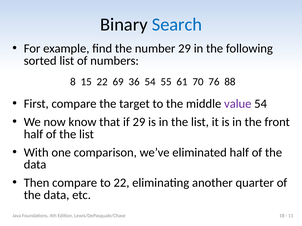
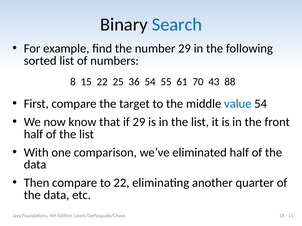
69: 69 -> 25
76: 76 -> 43
value colour: purple -> blue
